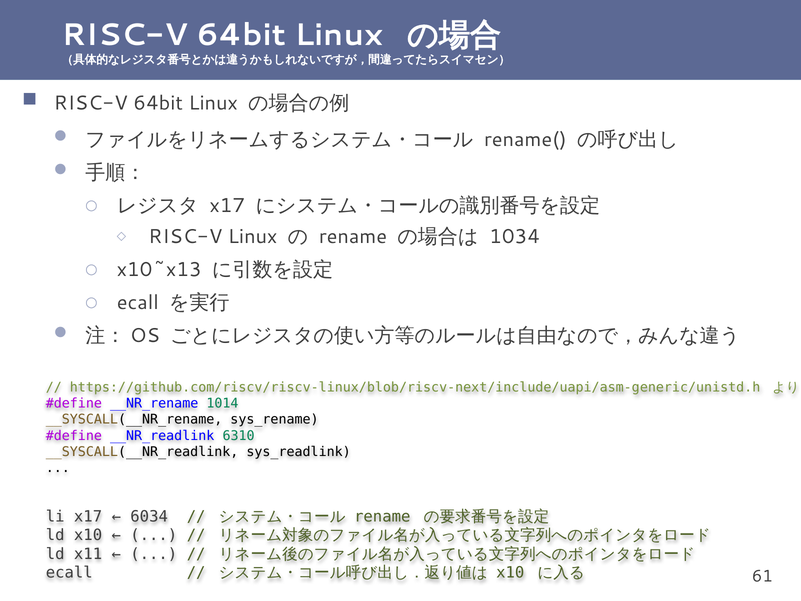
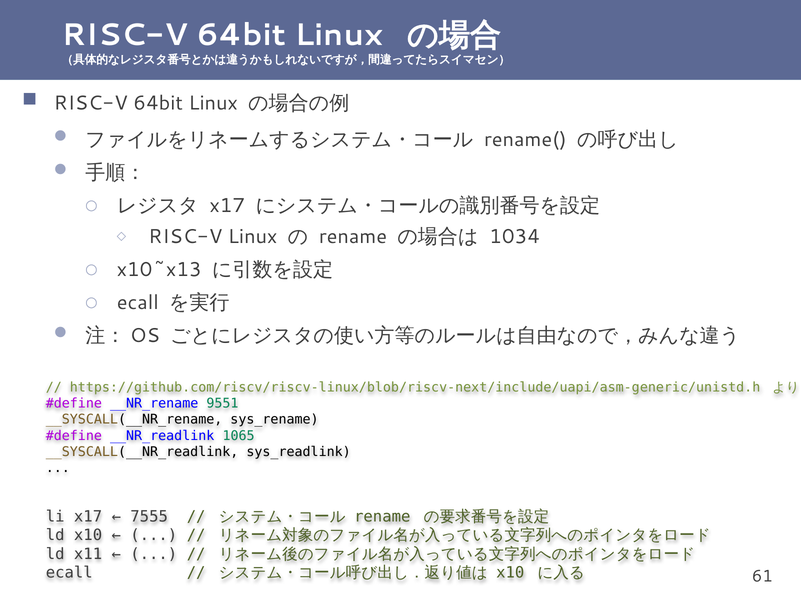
1014: 1014 -> 9551
6310: 6310 -> 1065
6034: 6034 -> 7555
